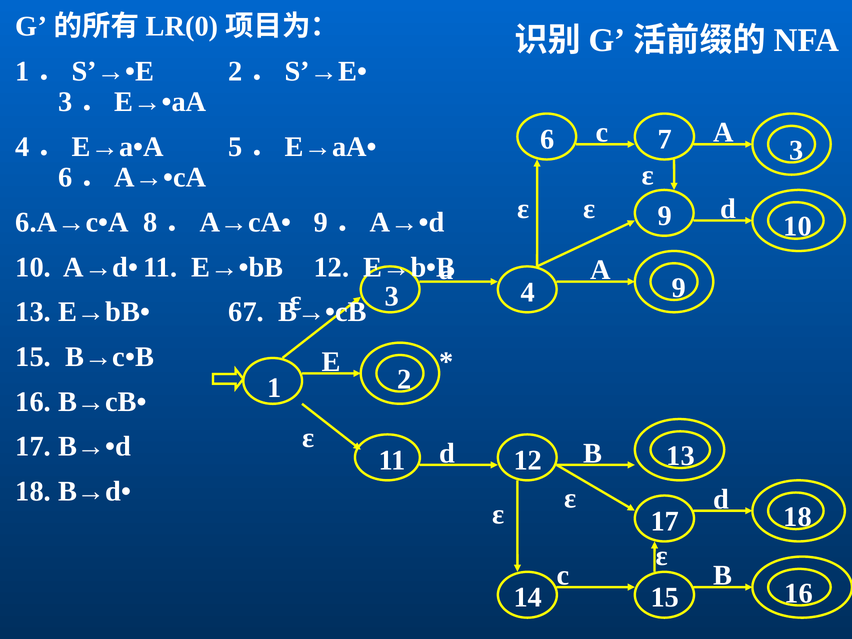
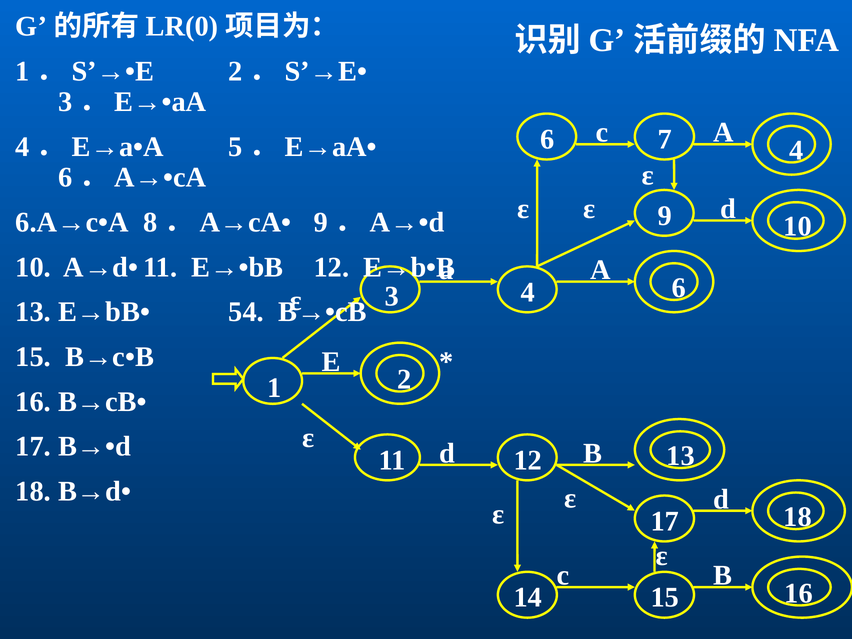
7 3: 3 -> 4
4 9: 9 -> 6
67: 67 -> 54
